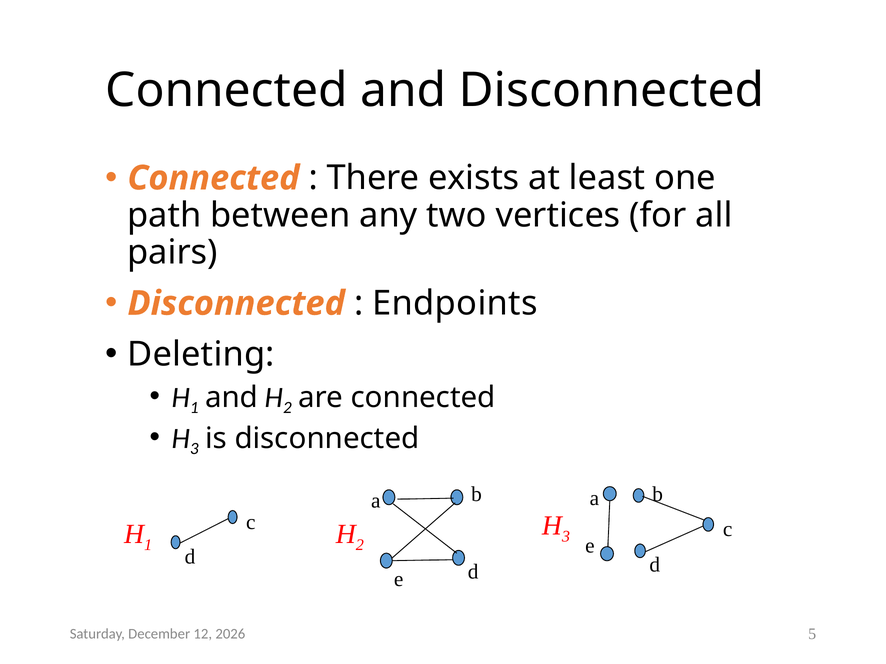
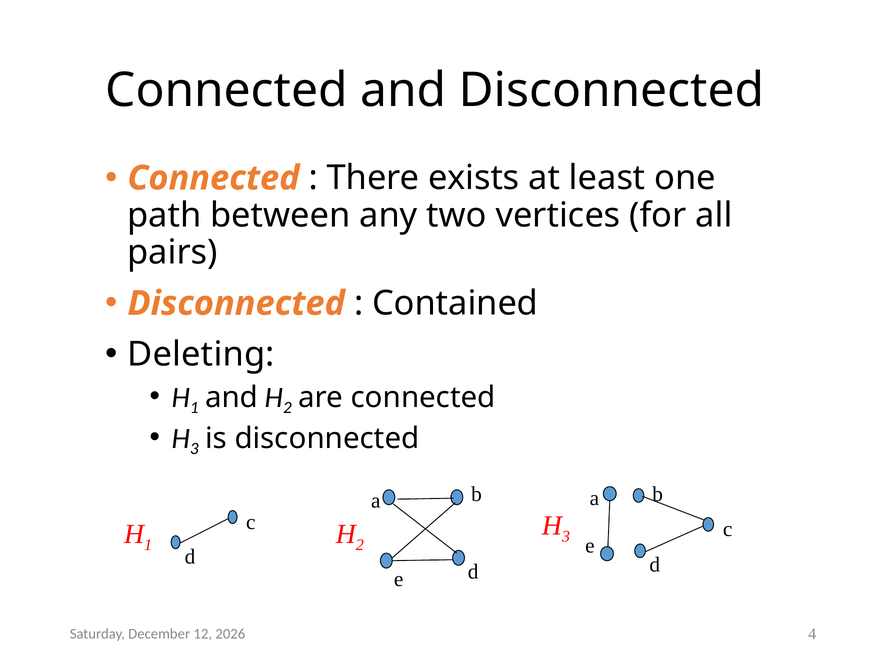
Endpoints: Endpoints -> Contained
5: 5 -> 4
